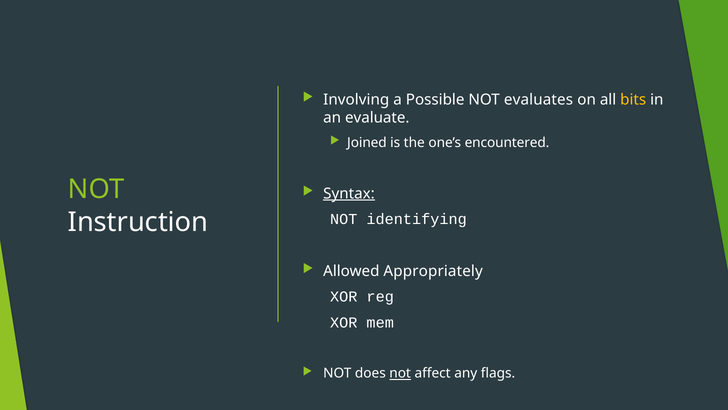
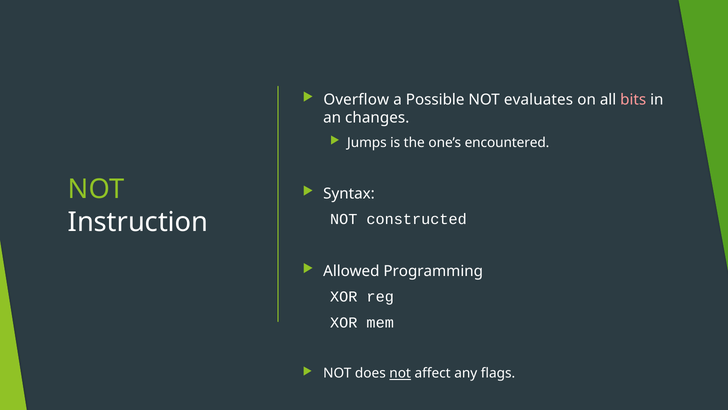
Involving: Involving -> Overflow
bits colour: yellow -> pink
evaluate: evaluate -> changes
Joined: Joined -> Jumps
Syntax underline: present -> none
identifying: identifying -> constructed
Appropriately: Appropriately -> Programming
